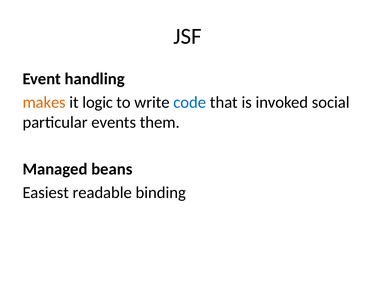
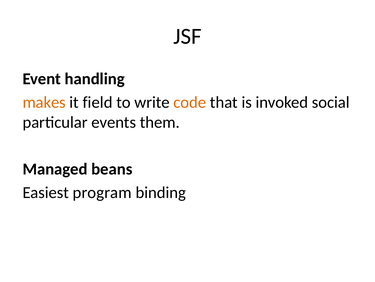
logic: logic -> field
code colour: blue -> orange
readable: readable -> program
